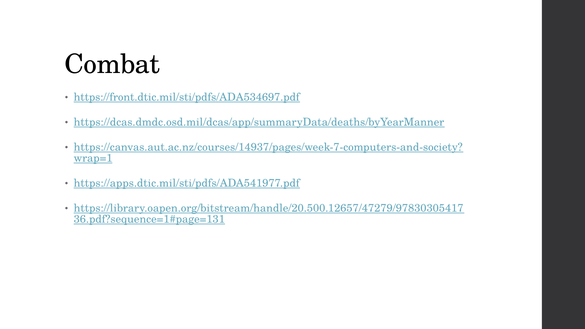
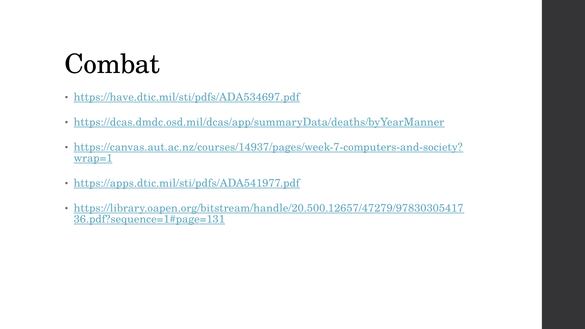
https://front.dtic.mil/sti/pdfs/ADA534697.pdf: https://front.dtic.mil/sti/pdfs/ADA534697.pdf -> https://have.dtic.mil/sti/pdfs/ADA534697.pdf
